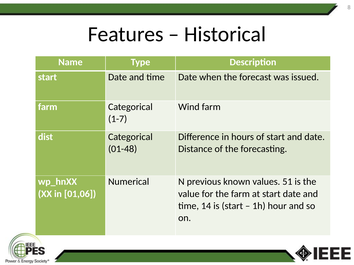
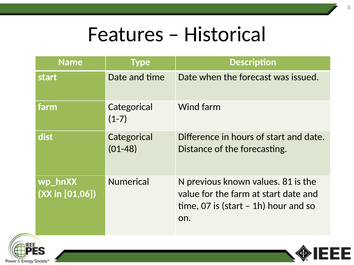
51: 51 -> 81
14: 14 -> 07
